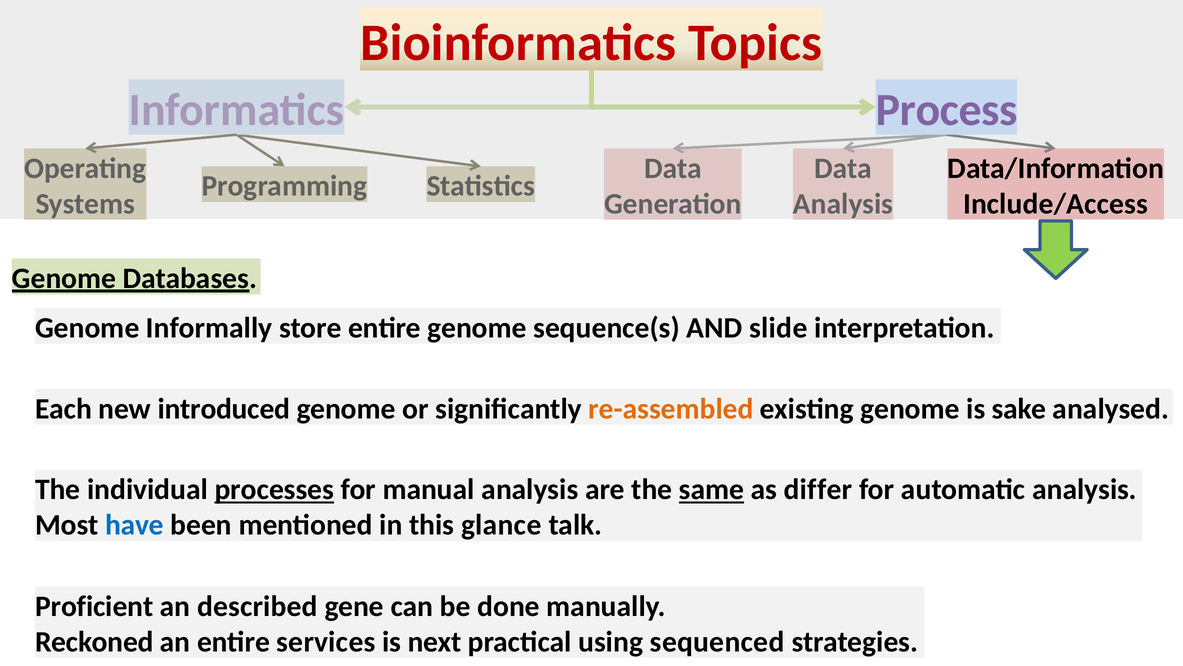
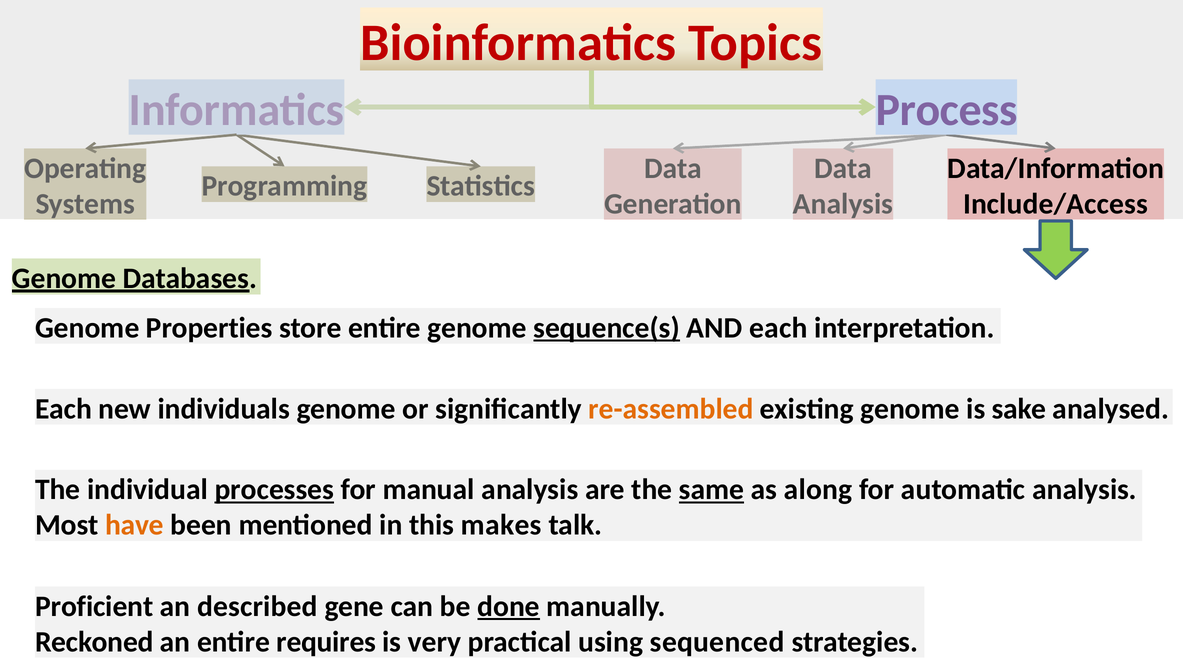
Informally: Informally -> Properties
sequence(s underline: none -> present
AND slide: slide -> each
introduced: introduced -> individuals
differ: differ -> along
have colour: blue -> orange
glance: glance -> makes
done underline: none -> present
services: services -> requires
next: next -> very
